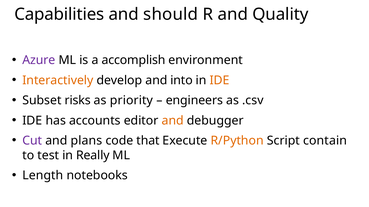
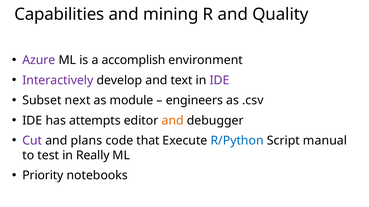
should: should -> mining
Interactively colour: orange -> purple
into: into -> text
IDE at (220, 80) colour: orange -> purple
risks: risks -> next
priority: priority -> module
accounts: accounts -> attempts
R/Python colour: orange -> blue
contain: contain -> manual
Length: Length -> Priority
